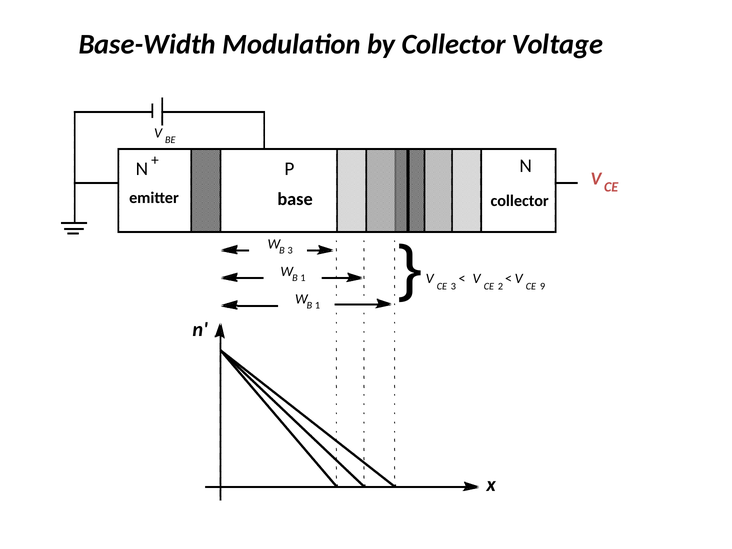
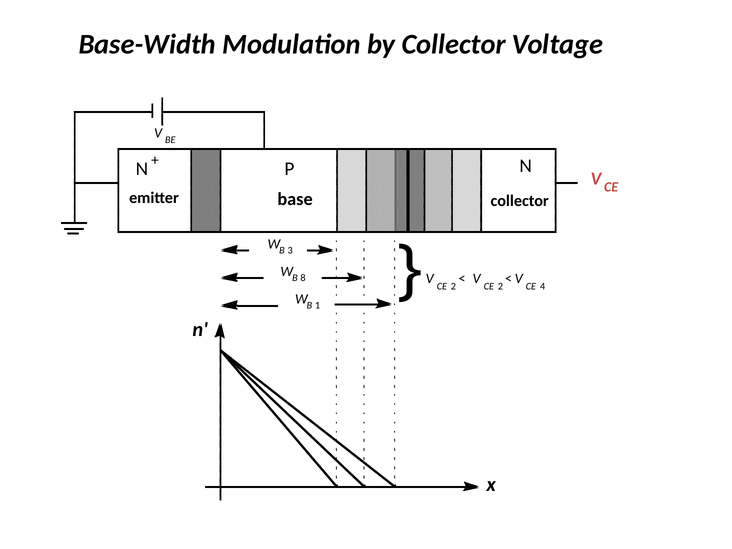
1 at (303, 278): 1 -> 8
3 at (453, 287): 3 -> 2
9: 9 -> 4
